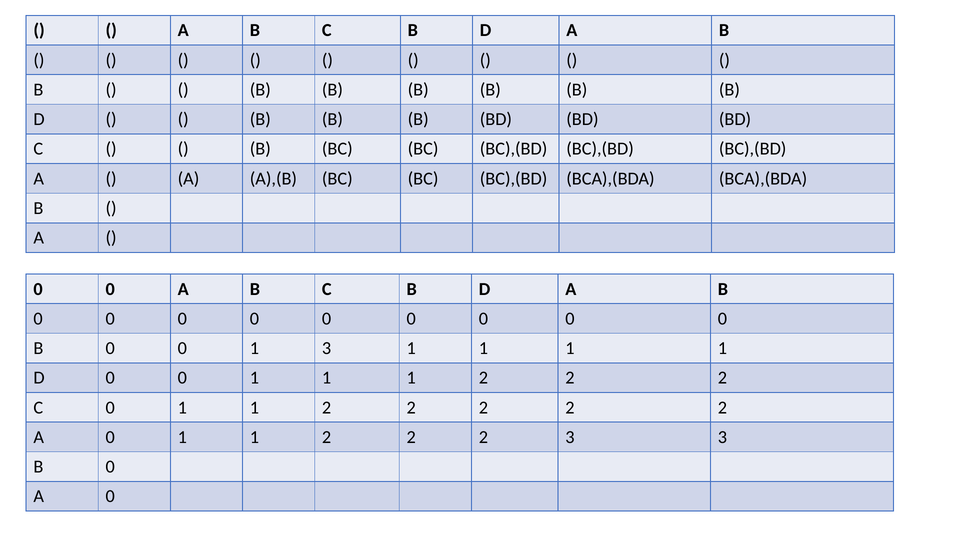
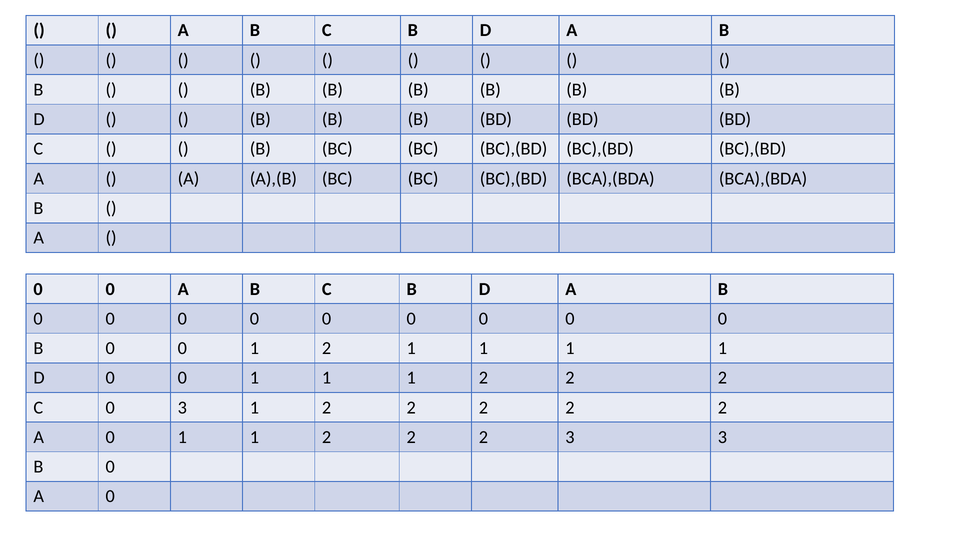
0 1 3: 3 -> 2
C 0 1: 1 -> 3
